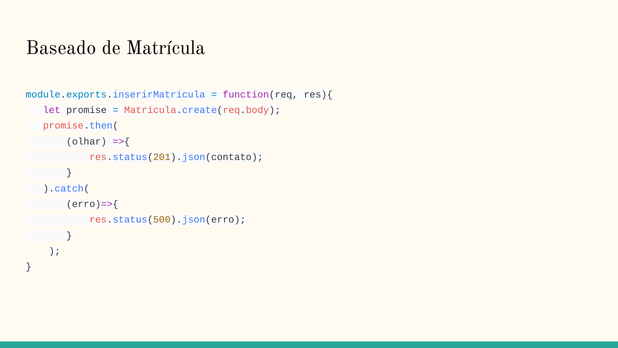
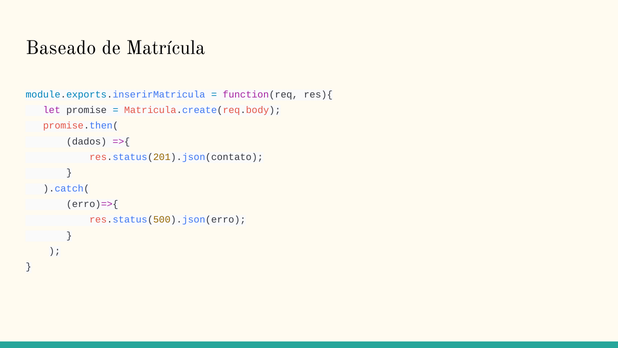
olhar: olhar -> dados
